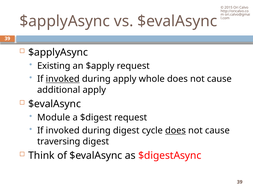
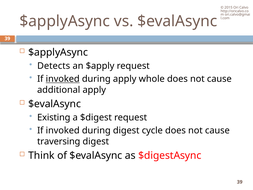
Existing: Existing -> Detects
Module: Module -> Existing
does at (175, 130) underline: present -> none
